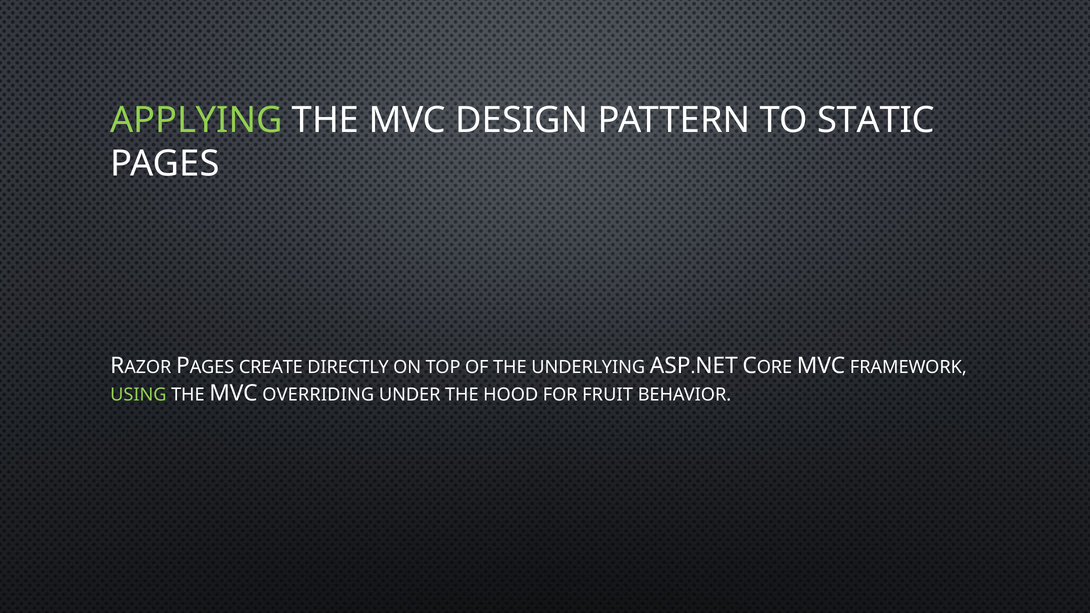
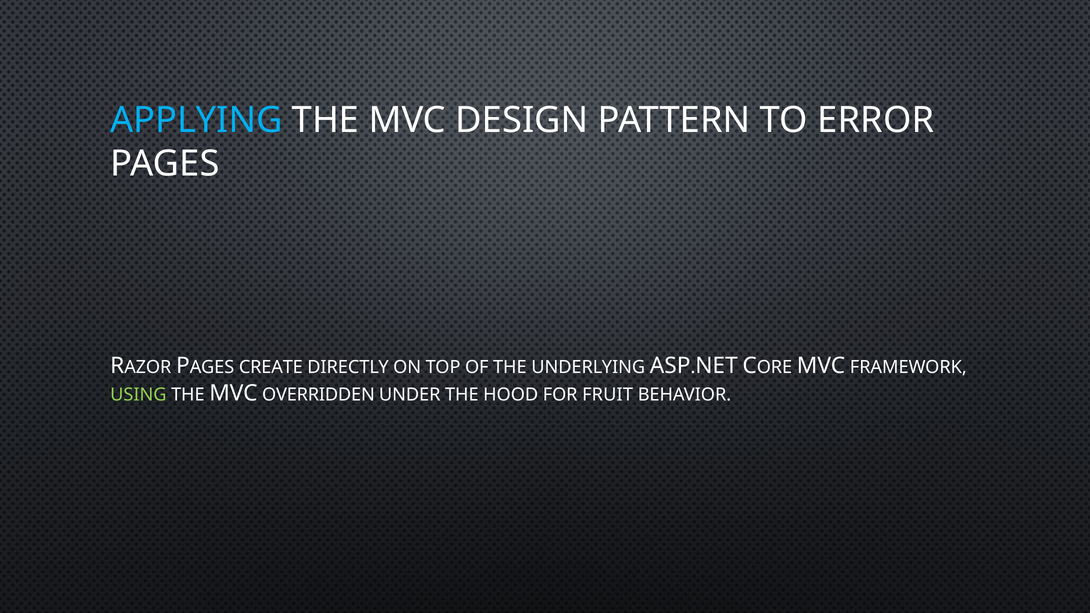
APPLYING colour: light green -> light blue
STATIC: STATIC -> ERROR
OVERRIDING: OVERRIDING -> OVERRIDDEN
